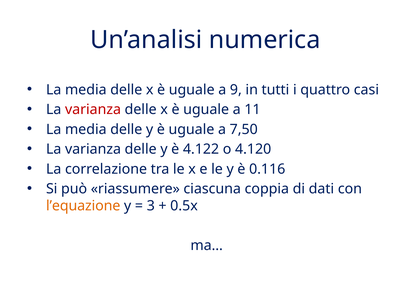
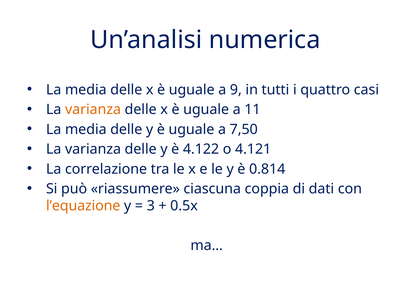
varianza at (93, 110) colour: red -> orange
4.120: 4.120 -> 4.121
0.116: 0.116 -> 0.814
